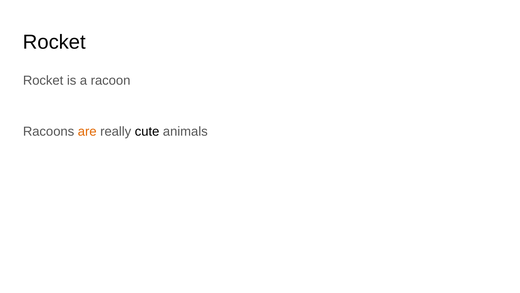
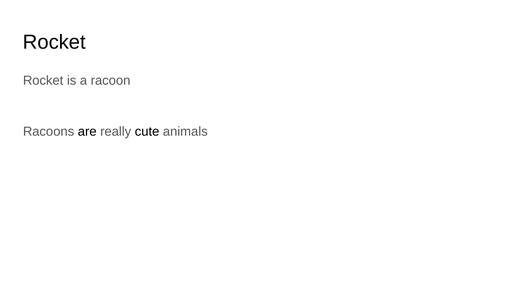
are colour: orange -> black
